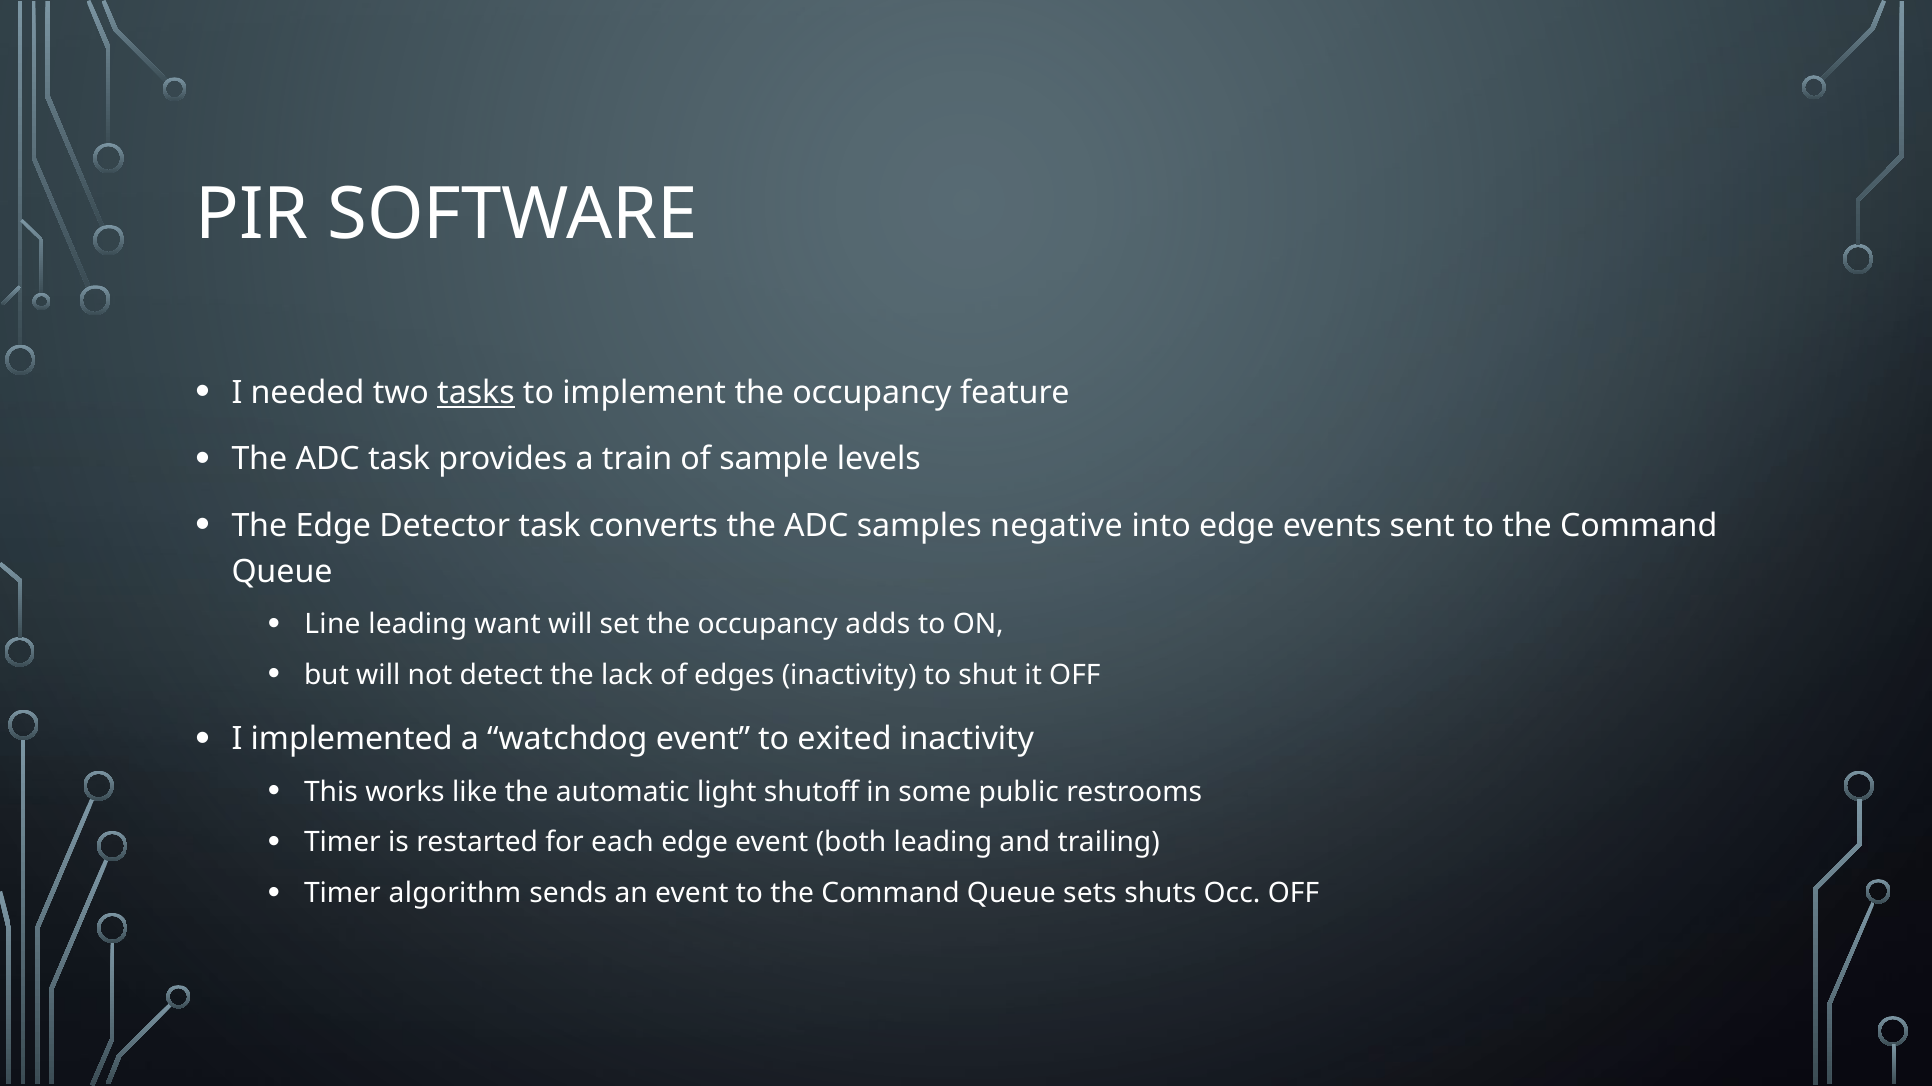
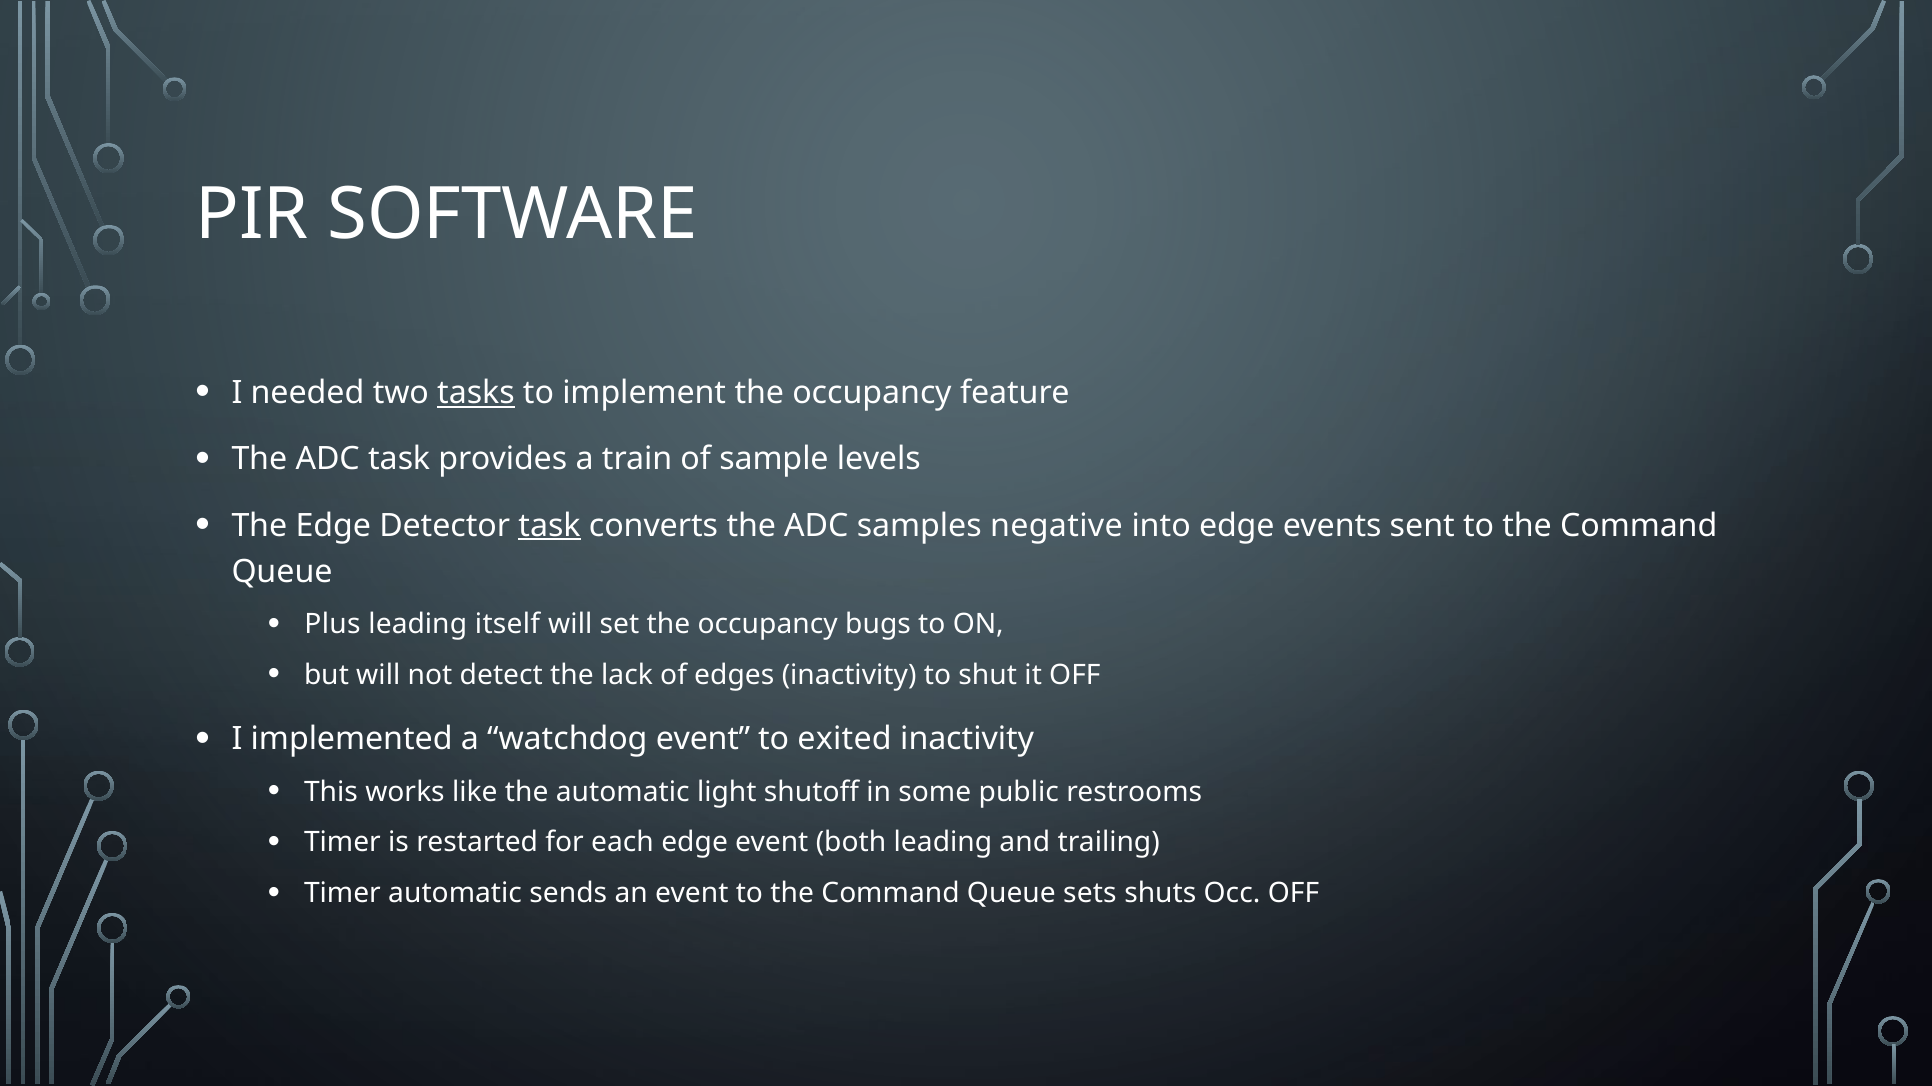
task at (550, 526) underline: none -> present
Line: Line -> Plus
want: want -> itself
adds: adds -> bugs
Timer algorithm: algorithm -> automatic
